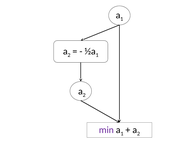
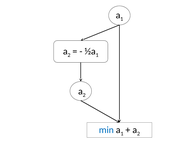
min colour: purple -> blue
